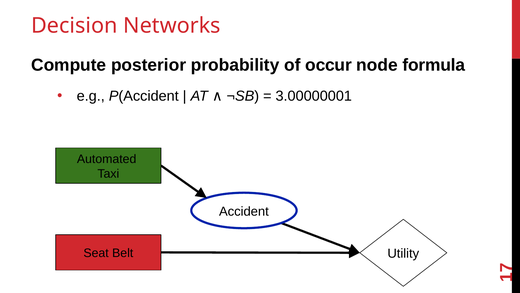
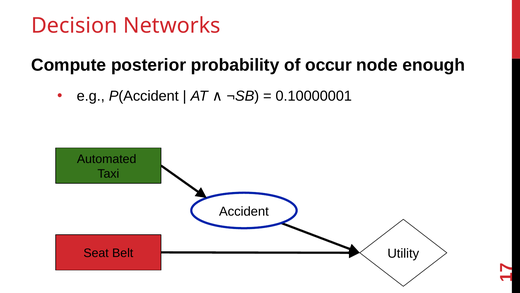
formula: formula -> enough
3.00000001: 3.00000001 -> 0.10000001
